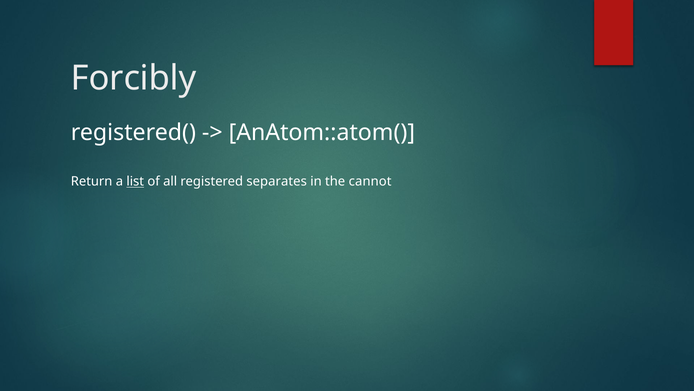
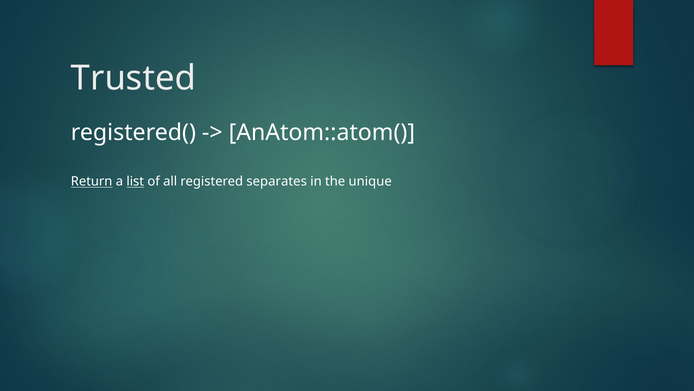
Forcibly: Forcibly -> Trusted
Return underline: none -> present
cannot: cannot -> unique
